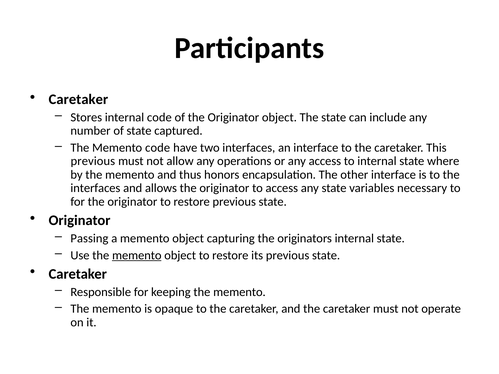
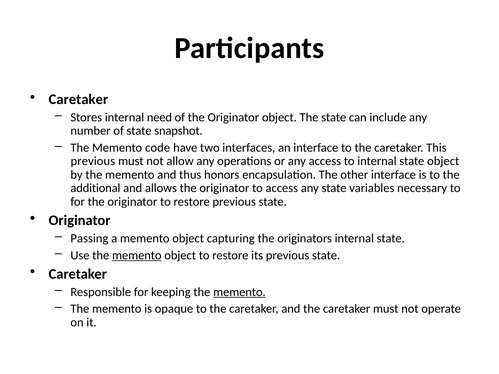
internal code: code -> need
captured: captured -> snapshot
state where: where -> object
interfaces at (95, 188): interfaces -> additional
memento at (239, 292) underline: none -> present
